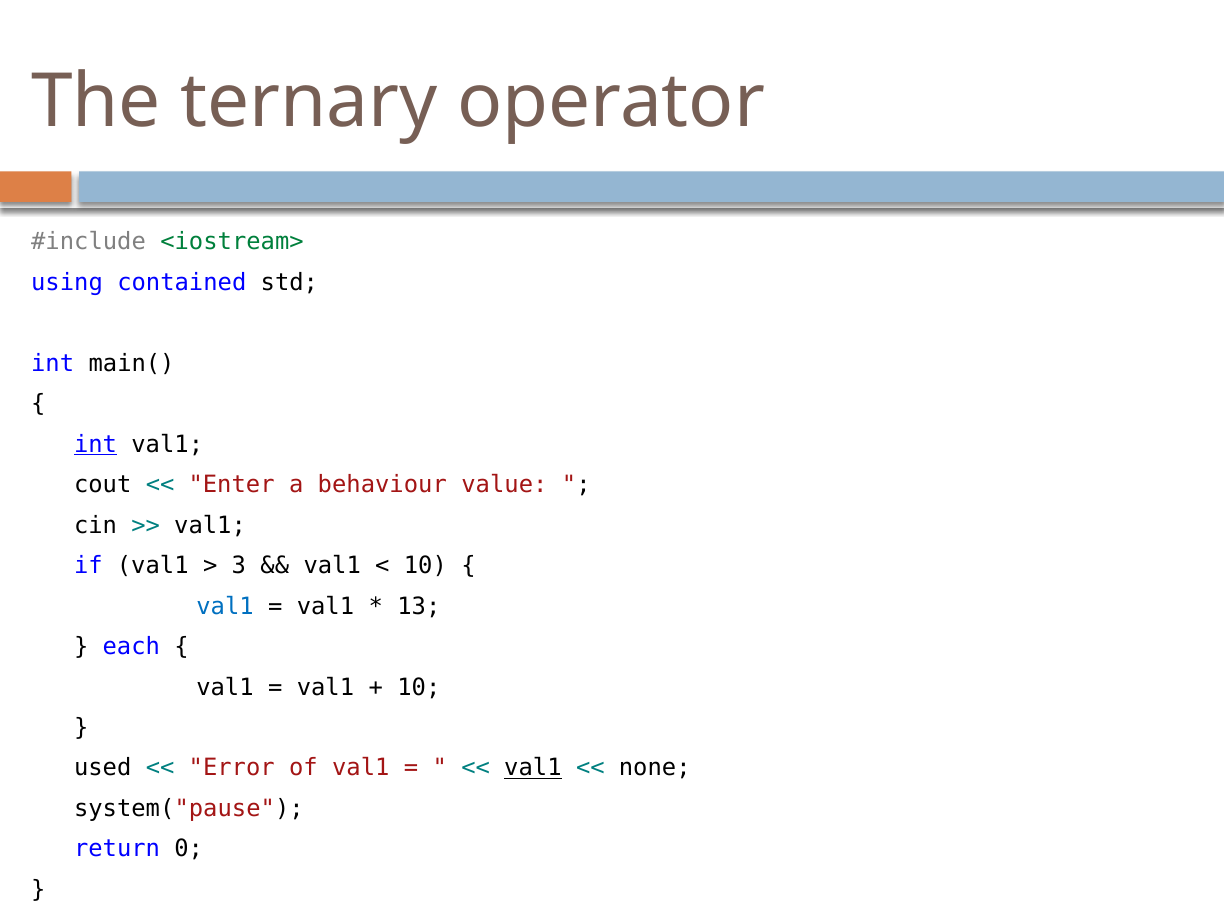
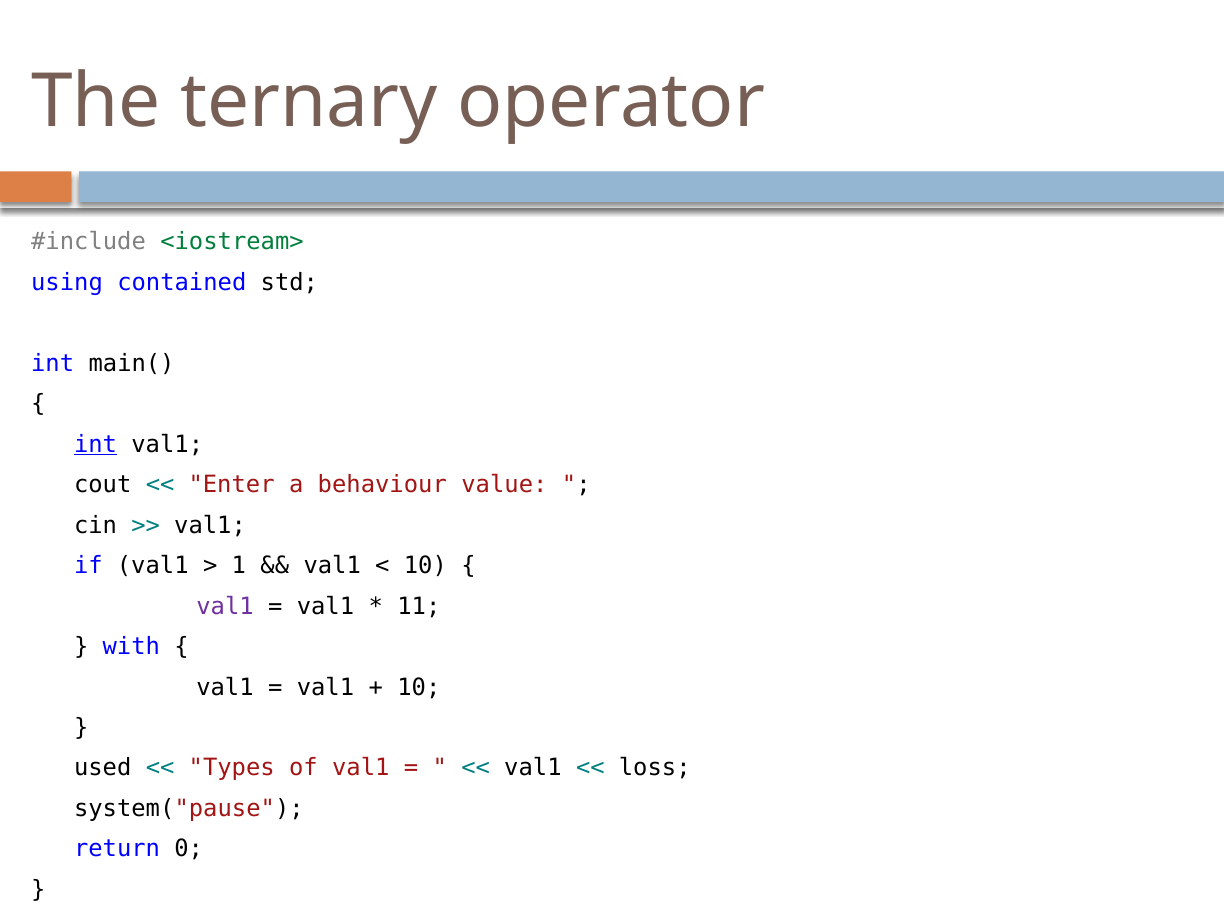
3: 3 -> 1
val1 at (225, 606) colour: blue -> purple
13: 13 -> 11
each: each -> with
Error: Error -> Types
val1 at (533, 768) underline: present -> none
none: none -> loss
